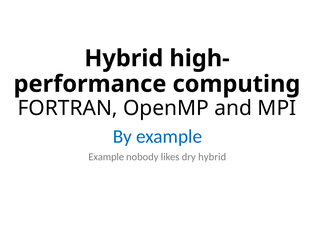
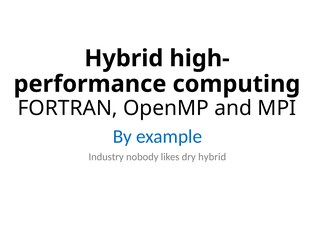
Example at (106, 156): Example -> Industry
